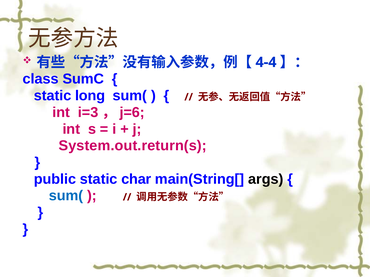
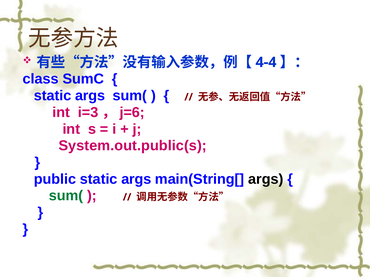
long at (90, 96): long -> args
System.out.return(s: System.out.return(s -> System.out.public(s
public static char: char -> args
sum( at (66, 196) colour: blue -> green
